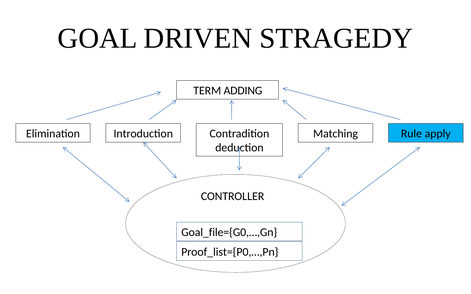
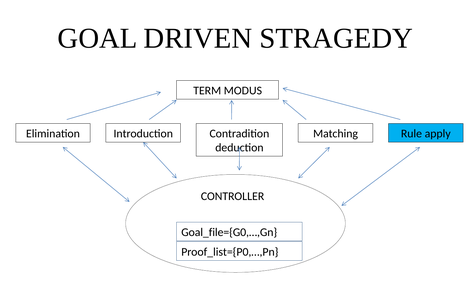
ADDING: ADDING -> MODUS
